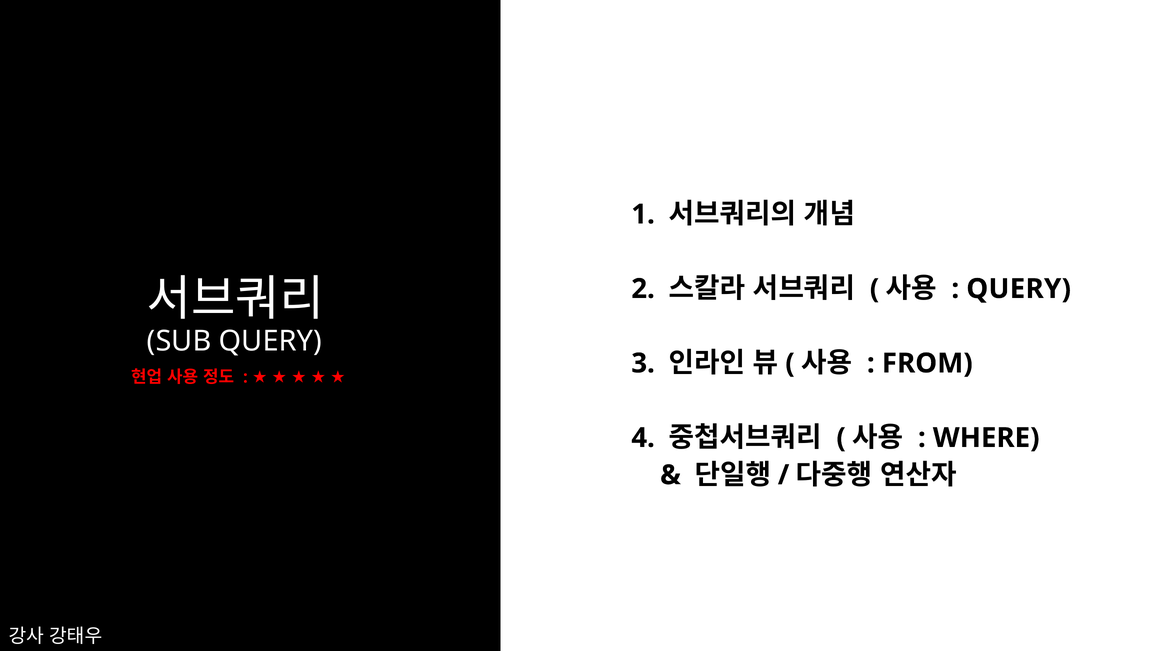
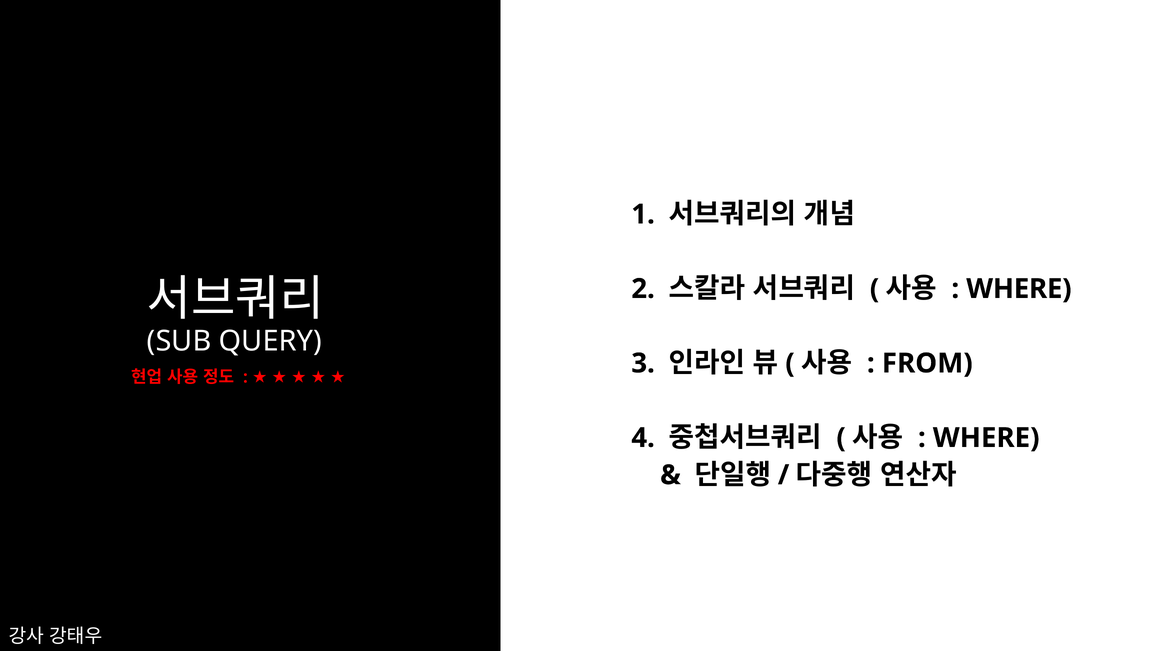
QUERY at (1019, 289): QUERY -> WHERE
